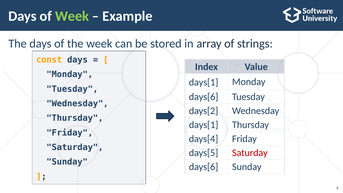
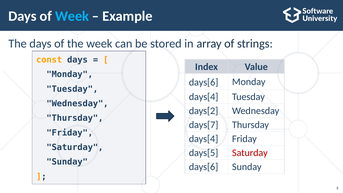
Week at (72, 16) colour: light green -> light blue
days[1 at (204, 82): days[1 -> days[6
days[6 at (204, 97): days[6 -> days[4
days[1 at (204, 125): days[1 -> days[7
